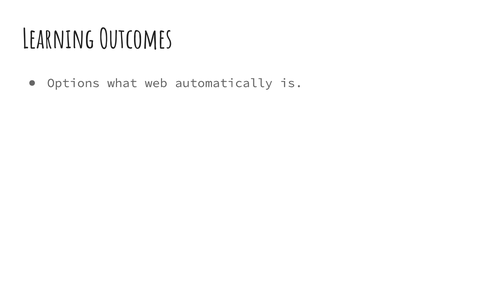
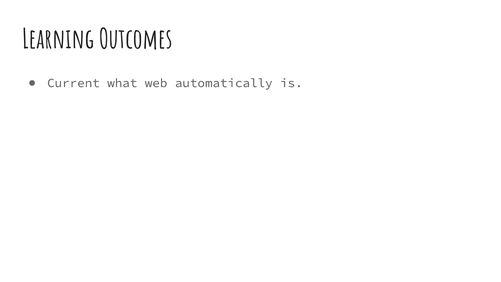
Options: Options -> Current
